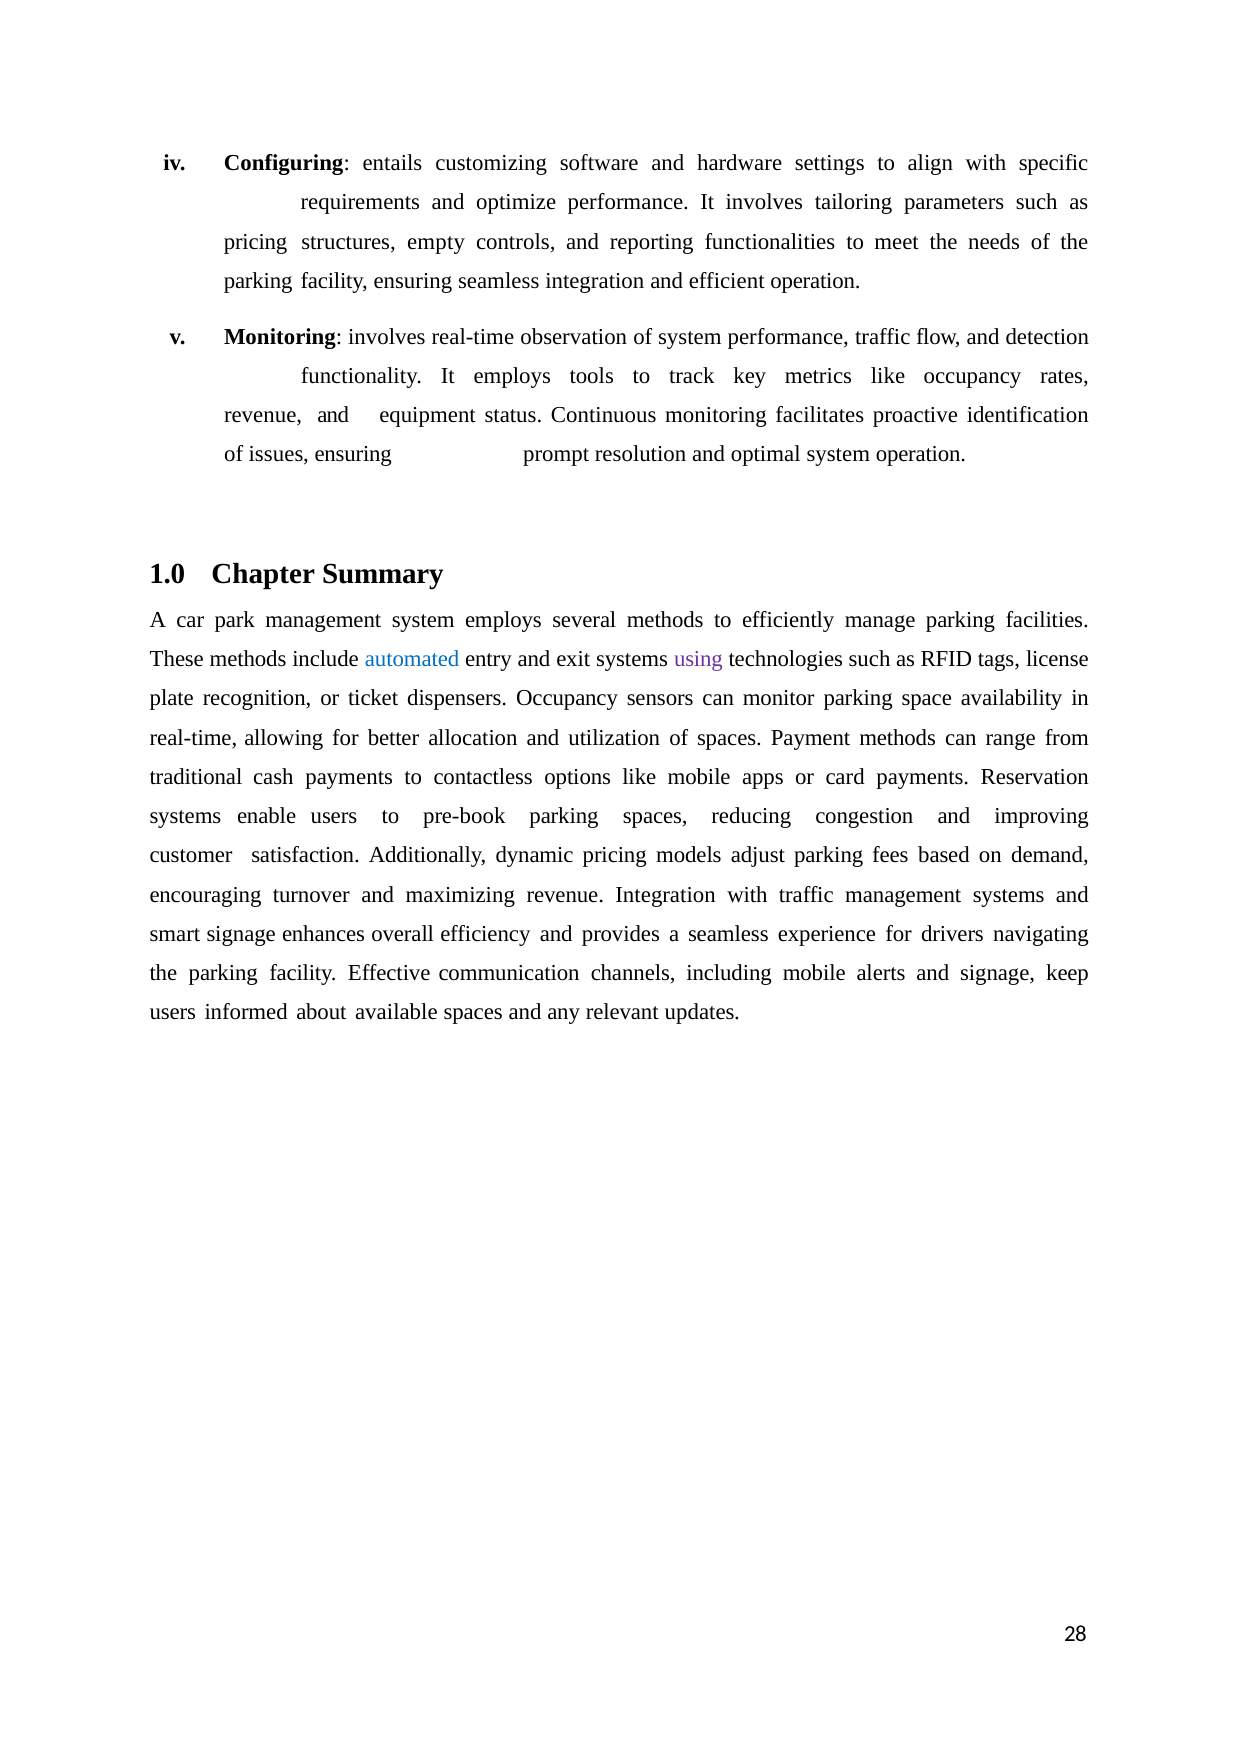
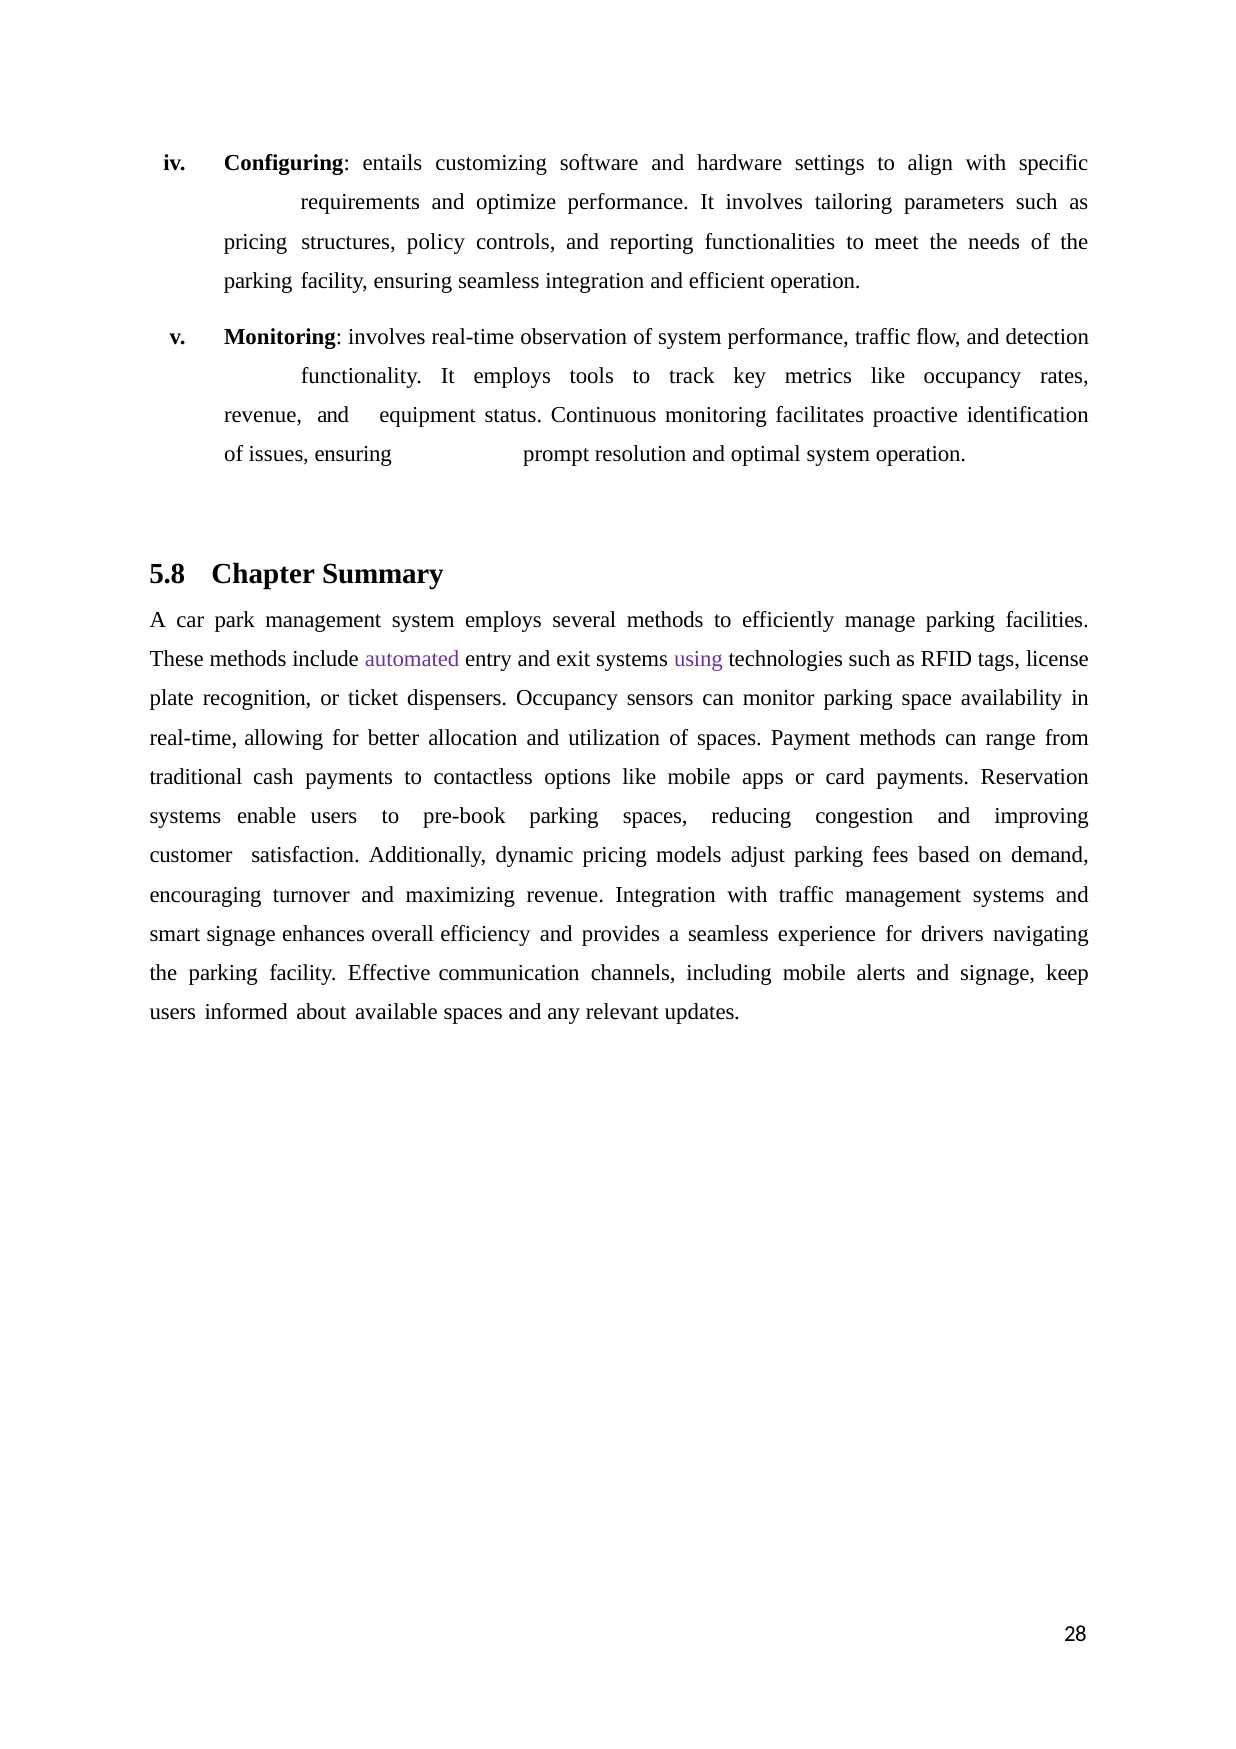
empty: empty -> policy
1.0: 1.0 -> 5.8
automated colour: blue -> purple
